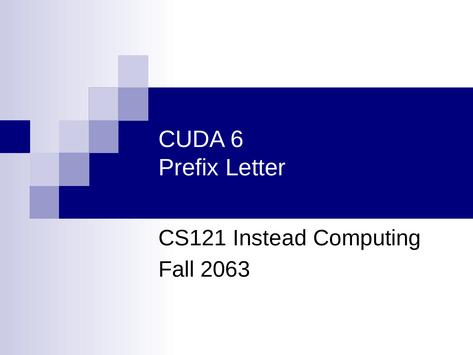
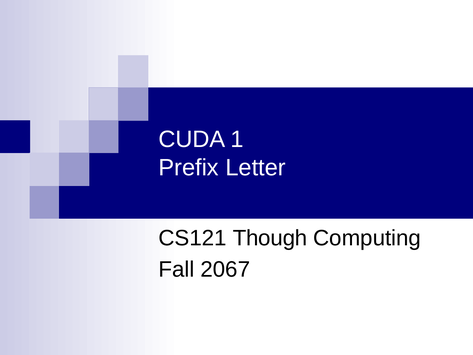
6: 6 -> 1
Instead: Instead -> Though
2063: 2063 -> 2067
